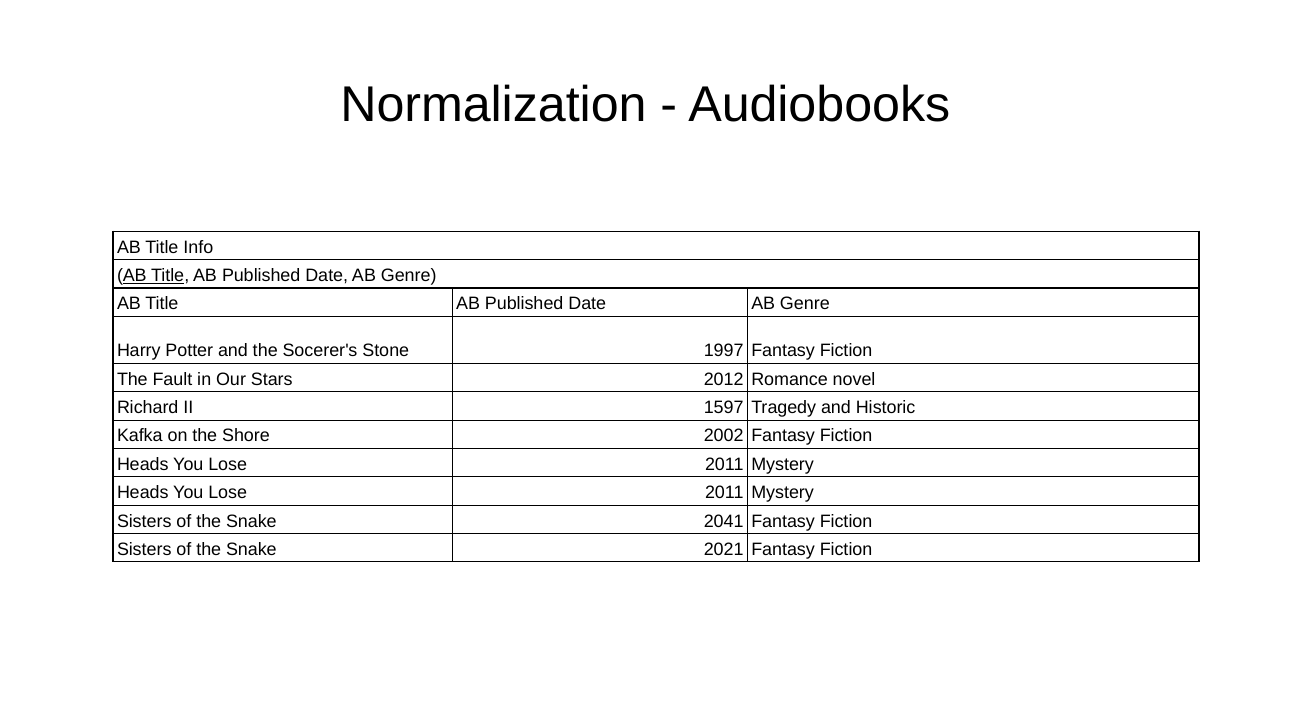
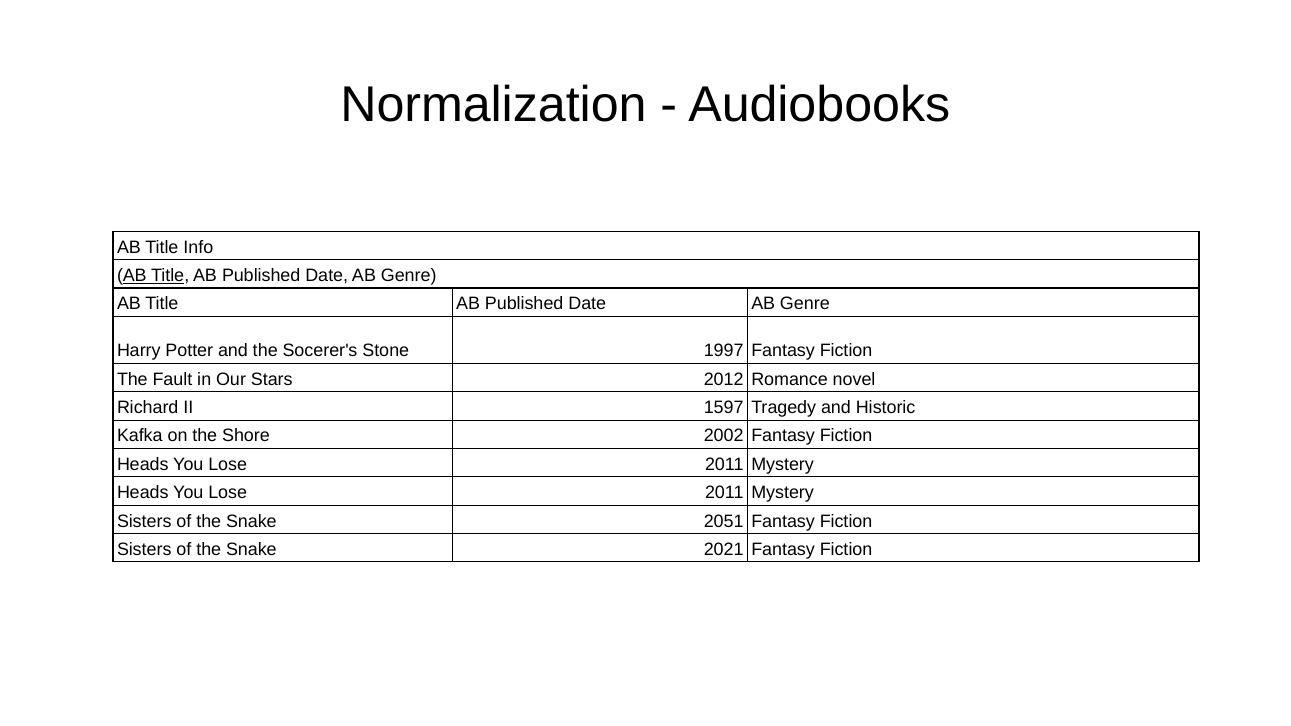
2041: 2041 -> 2051
